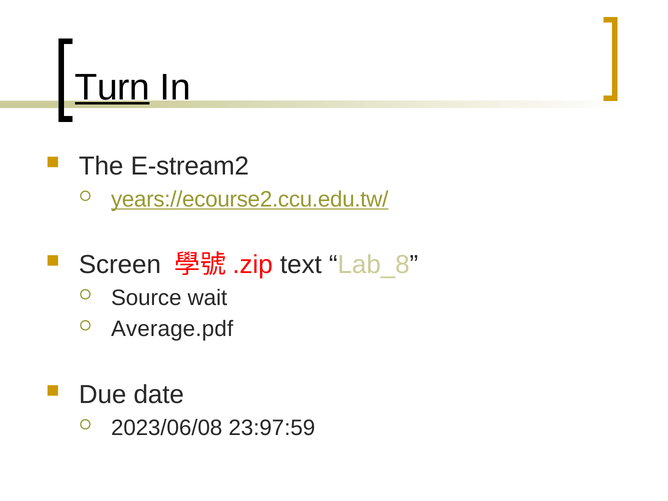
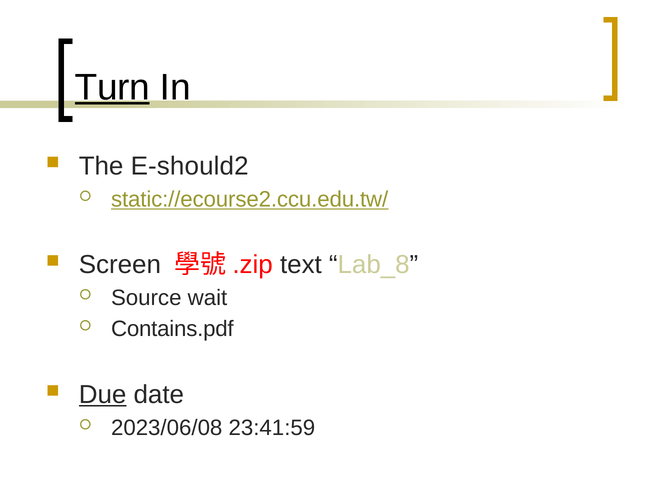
E-stream2: E-stream2 -> E-should2
years://ecourse2.ccu.edu.tw/: years://ecourse2.ccu.edu.tw/ -> static://ecourse2.ccu.edu.tw/
Average.pdf: Average.pdf -> Contains.pdf
Due underline: none -> present
23:97:59: 23:97:59 -> 23:41:59
